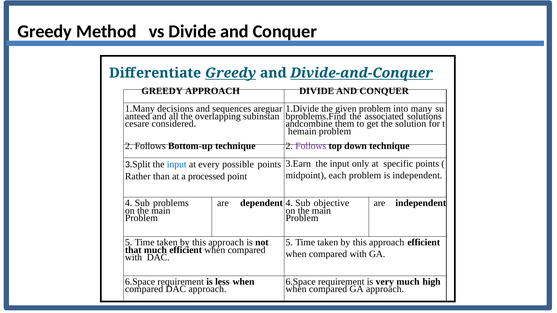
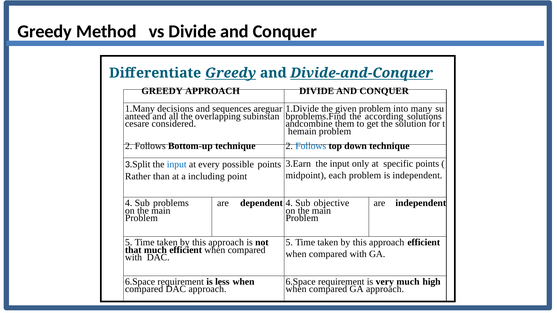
associated: associated -> according
Follows at (311, 146) colour: purple -> blue
processed: processed -> including
